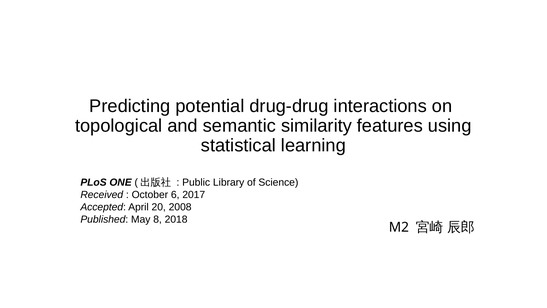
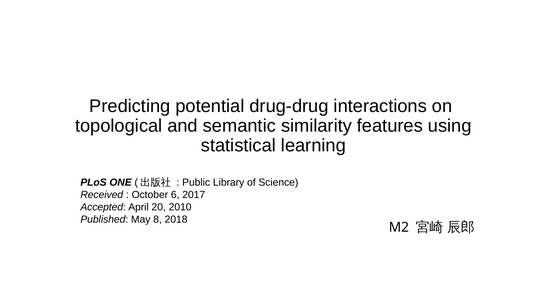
2008: 2008 -> 2010
